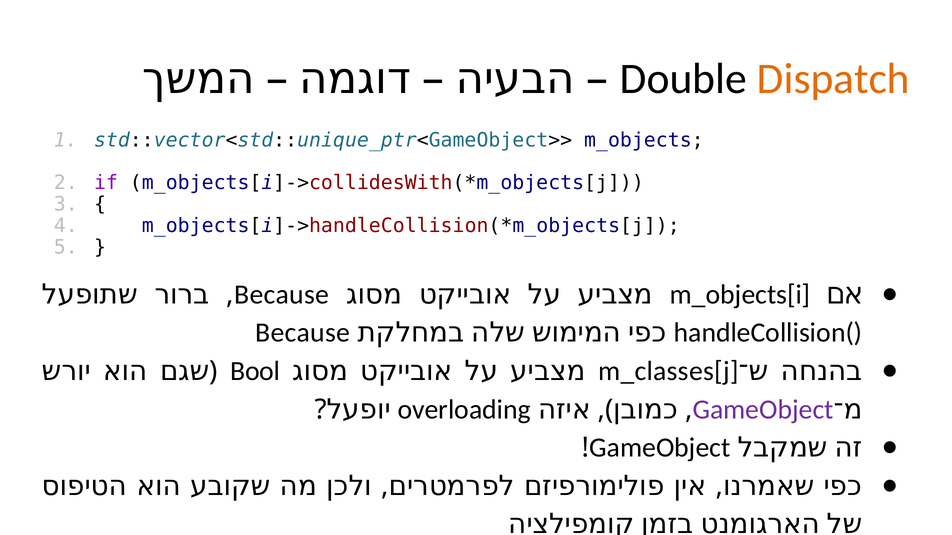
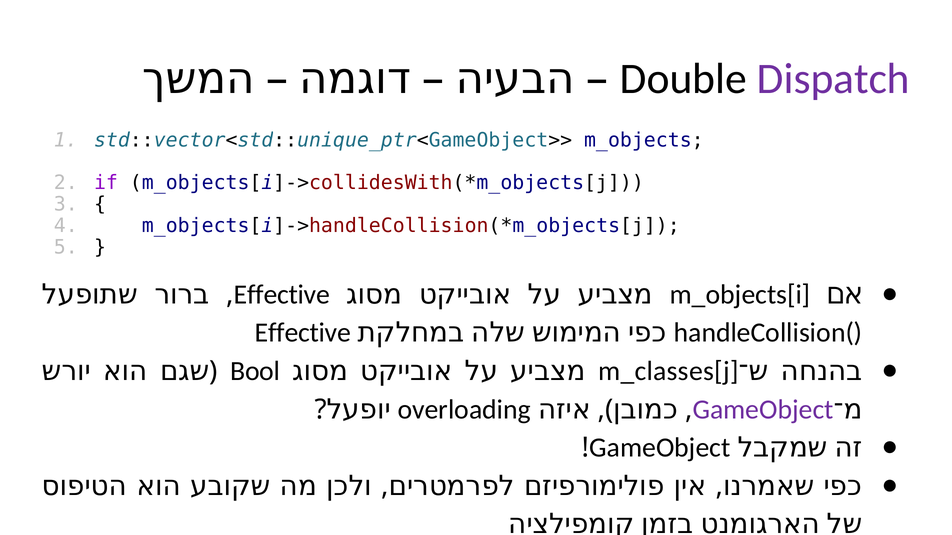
Dispatch colour: orange -> purple
Because at (282, 295): Because -> Effective
Because at (303, 333): Because -> Effective
